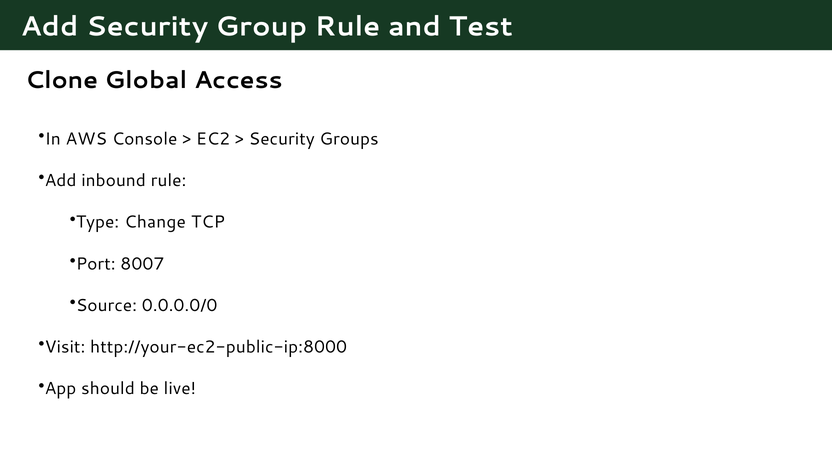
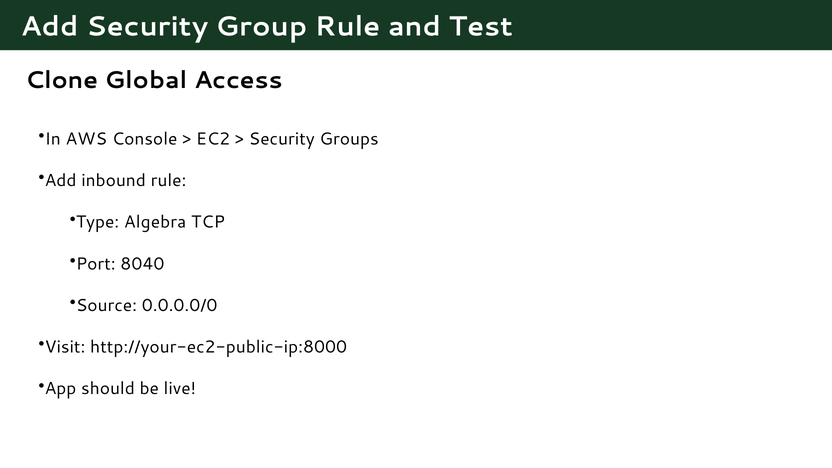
Change: Change -> Algebra
8007: 8007 -> 8040
